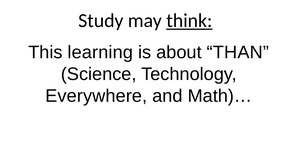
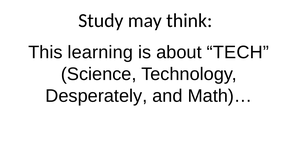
think underline: present -> none
THAN: THAN -> TECH
Everywhere: Everywhere -> Desperately
